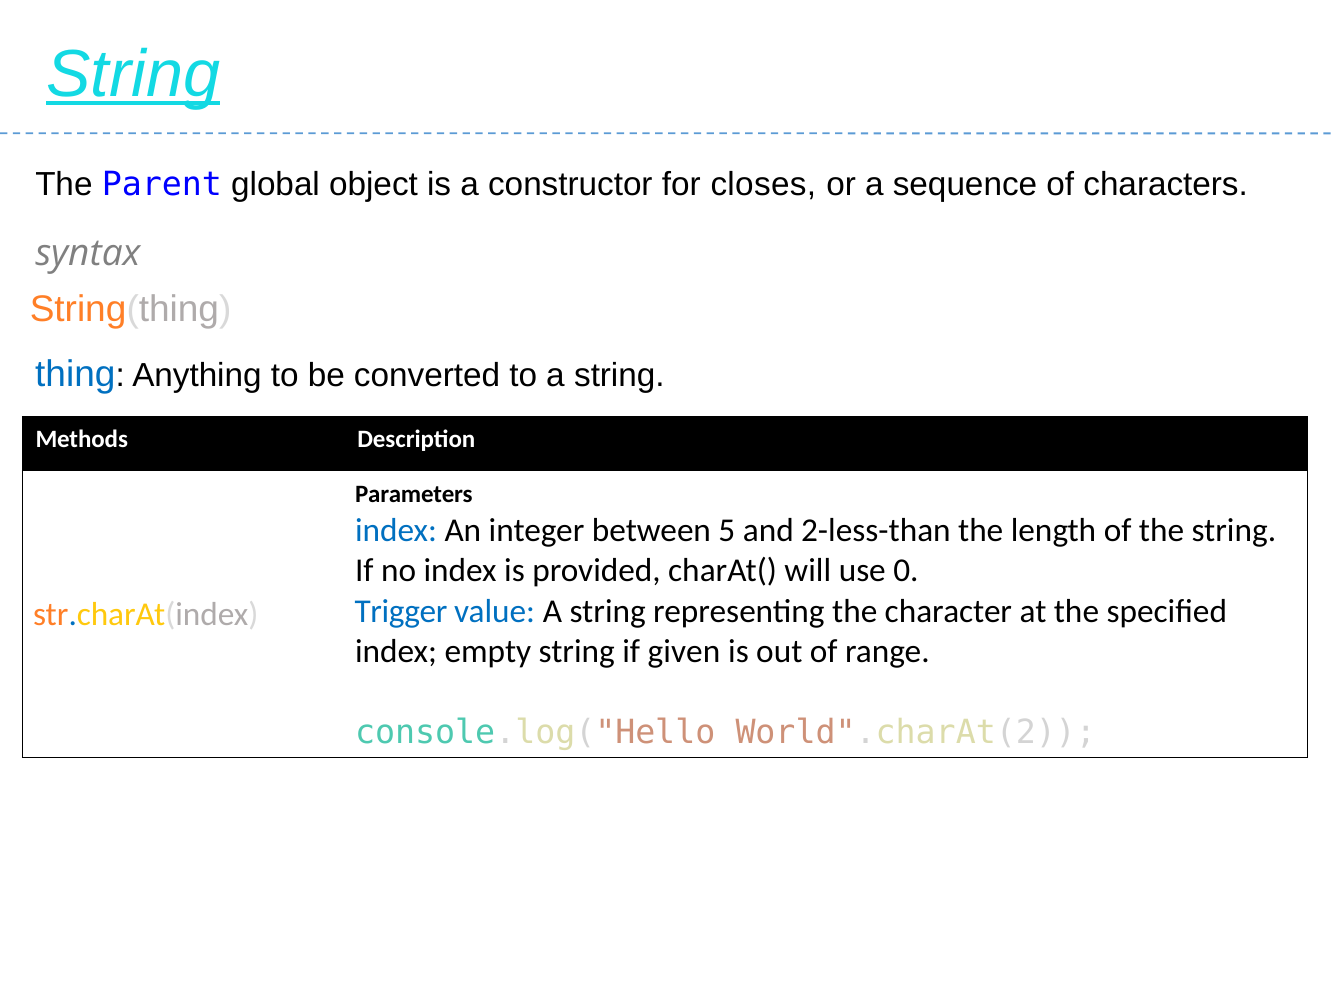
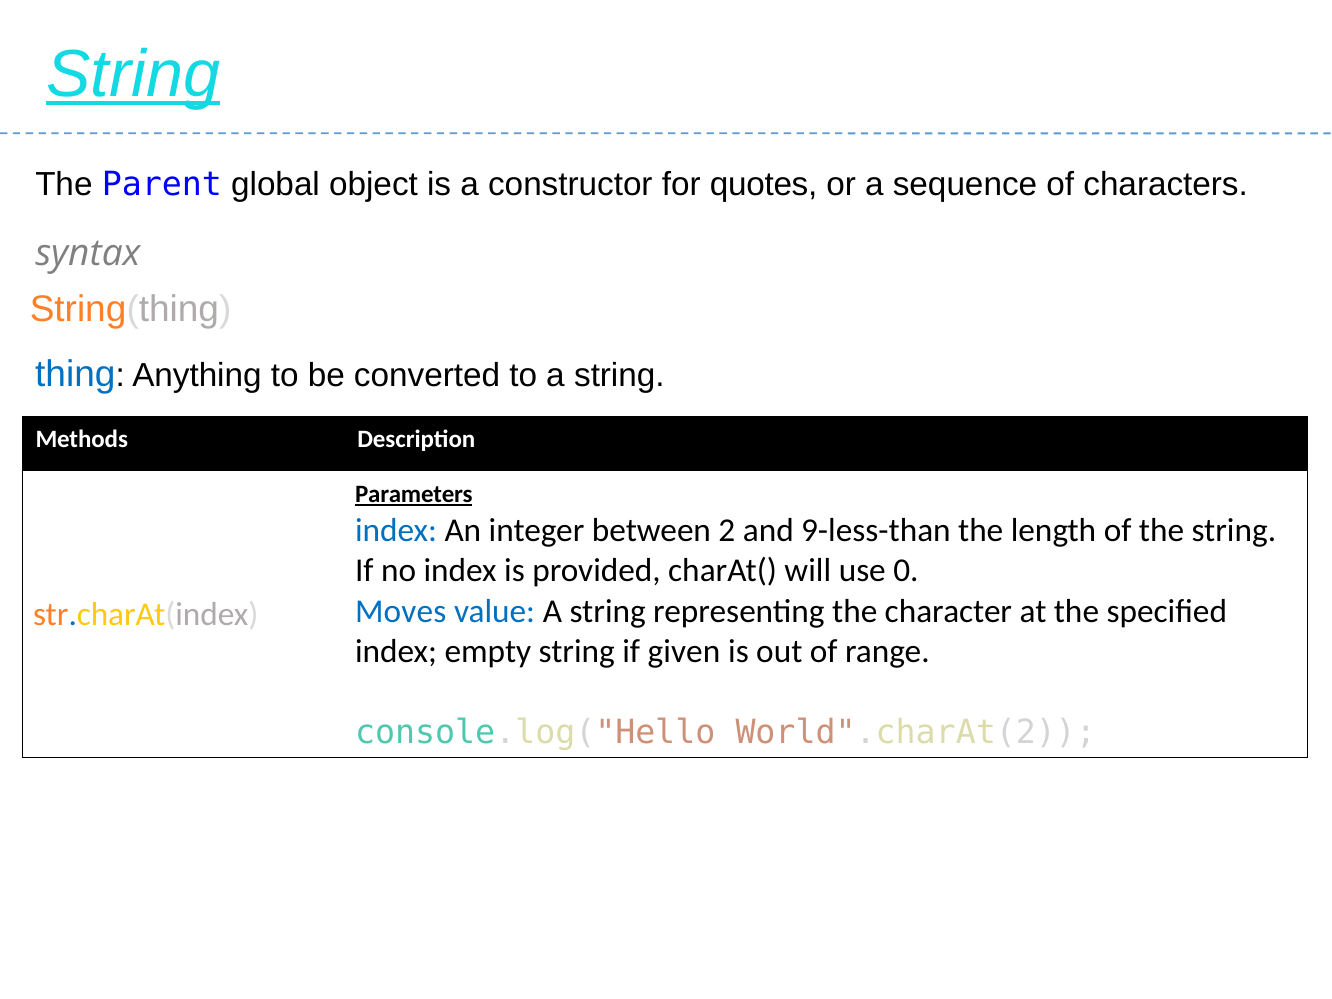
closes: closes -> quotes
Parameters underline: none -> present
5: 5 -> 2
2-less-than: 2-less-than -> 9-less-than
Trigger: Trigger -> Moves
